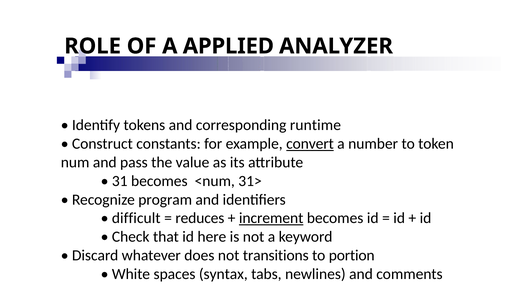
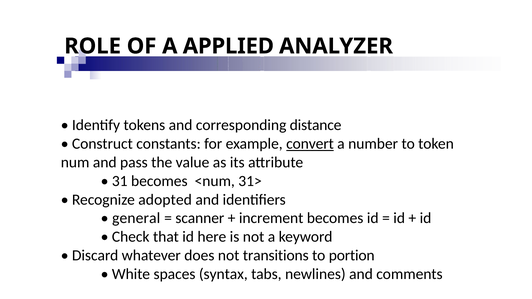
runtime: runtime -> distance
program: program -> adopted
difficult: difficult -> general
reduces: reduces -> scanner
increment underline: present -> none
